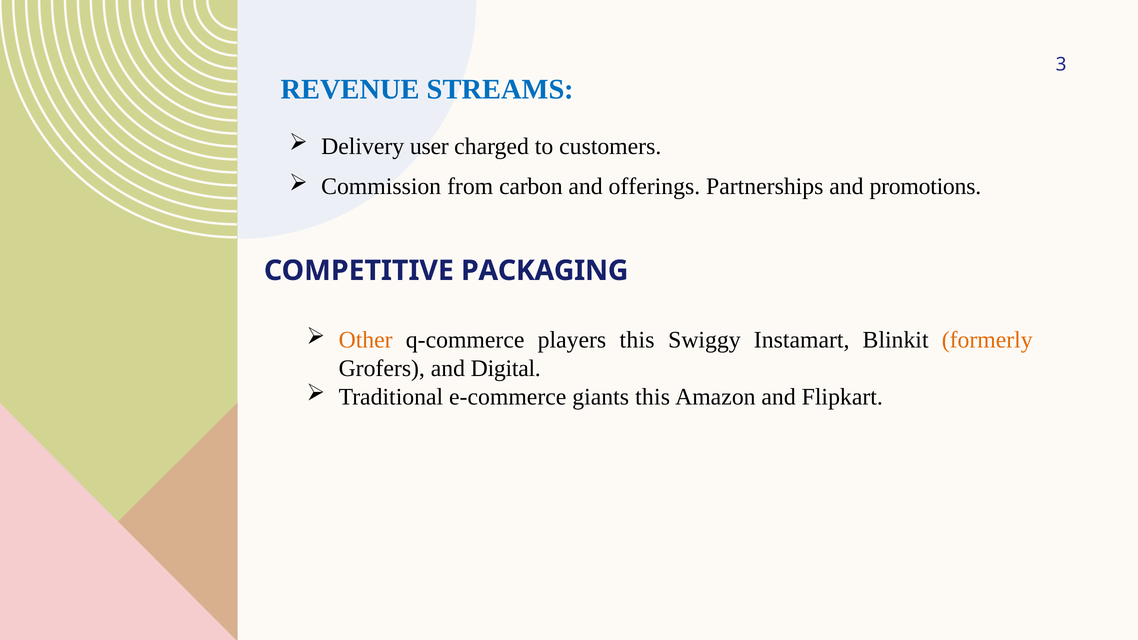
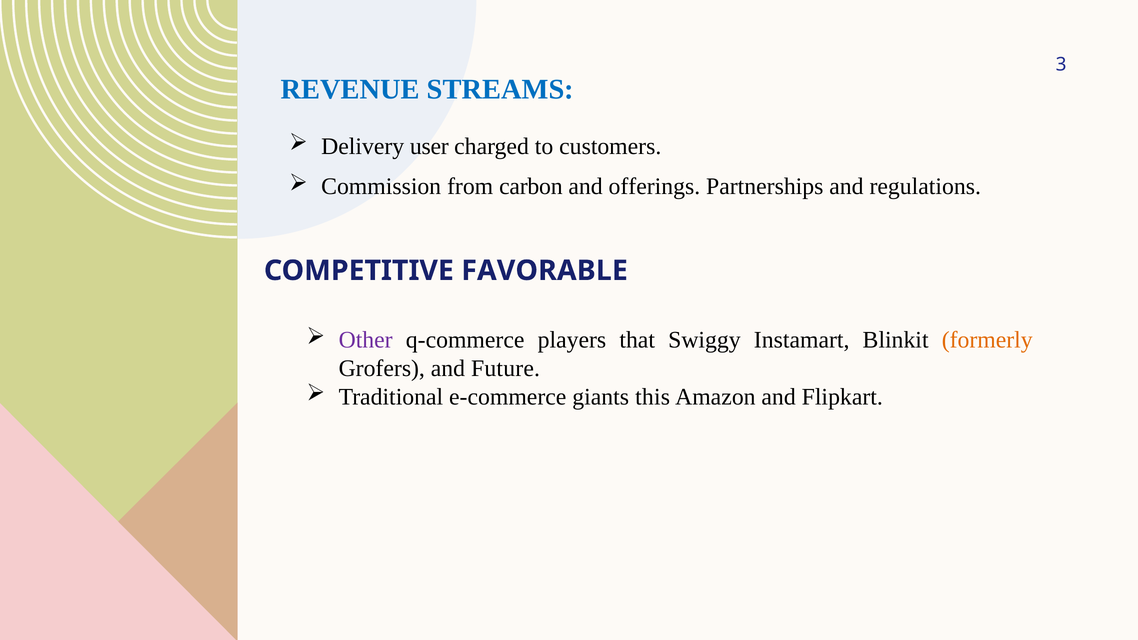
promotions: promotions -> regulations
PACKAGING: PACKAGING -> FAVORABLE
Other colour: orange -> purple
players this: this -> that
Digital: Digital -> Future
